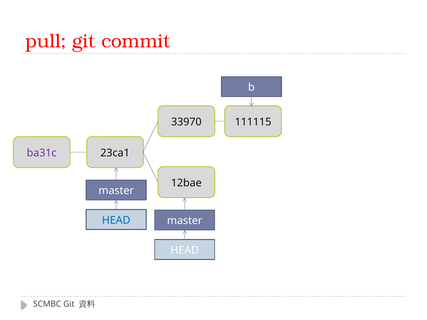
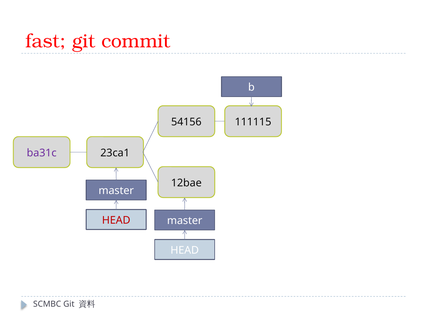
pull: pull -> fast
33970: 33970 -> 54156
HEAD at (116, 220) colour: blue -> red
